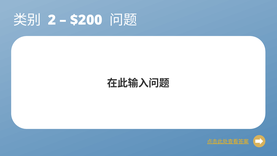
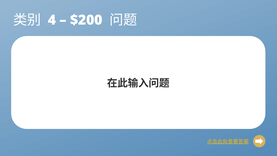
2: 2 -> 4
